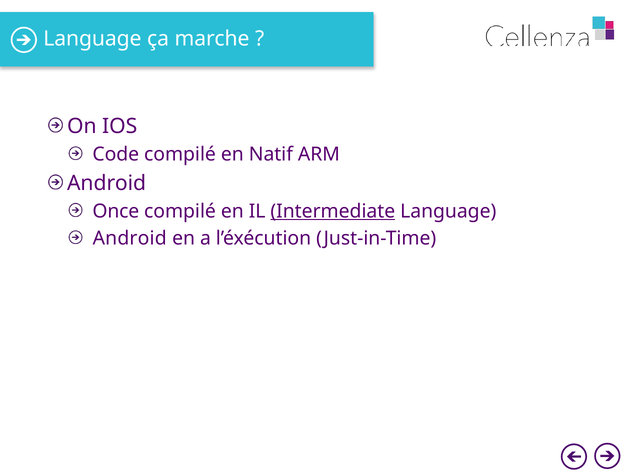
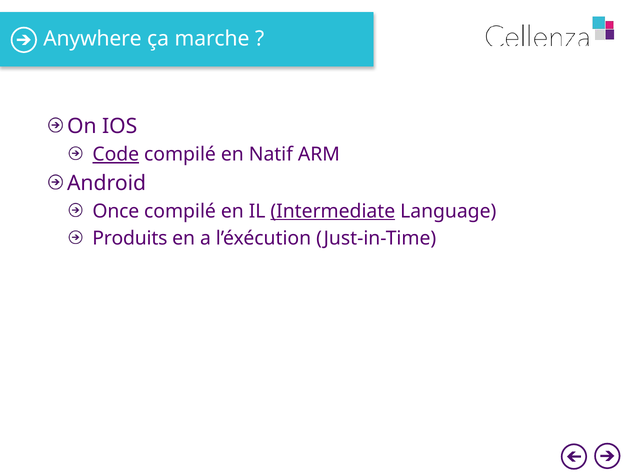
Language at (92, 39): Language -> Anywhere
Code underline: none -> present
Android at (130, 238): Android -> Produits
